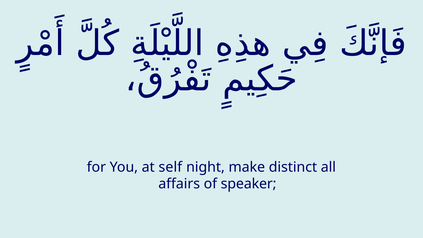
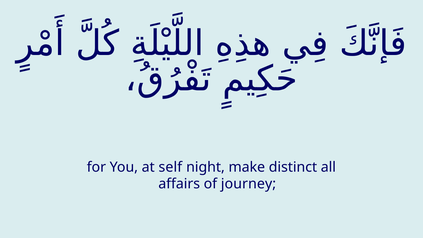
speaker: speaker -> journey
